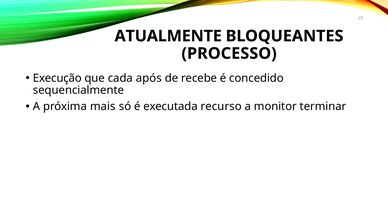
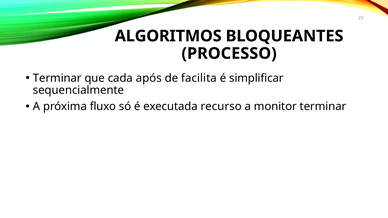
ATUALMENTE: ATUALMENTE -> ALGORITMOS
Execução at (57, 78): Execução -> Terminar
recebe: recebe -> facilita
concedido: concedido -> simplificar
mais: mais -> fluxo
